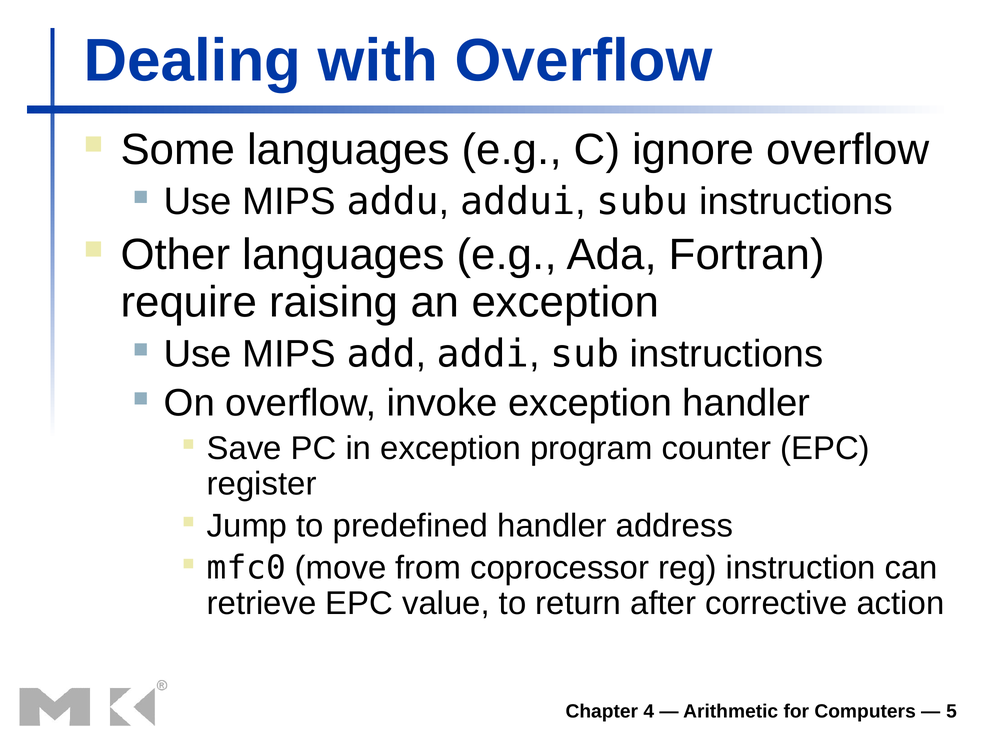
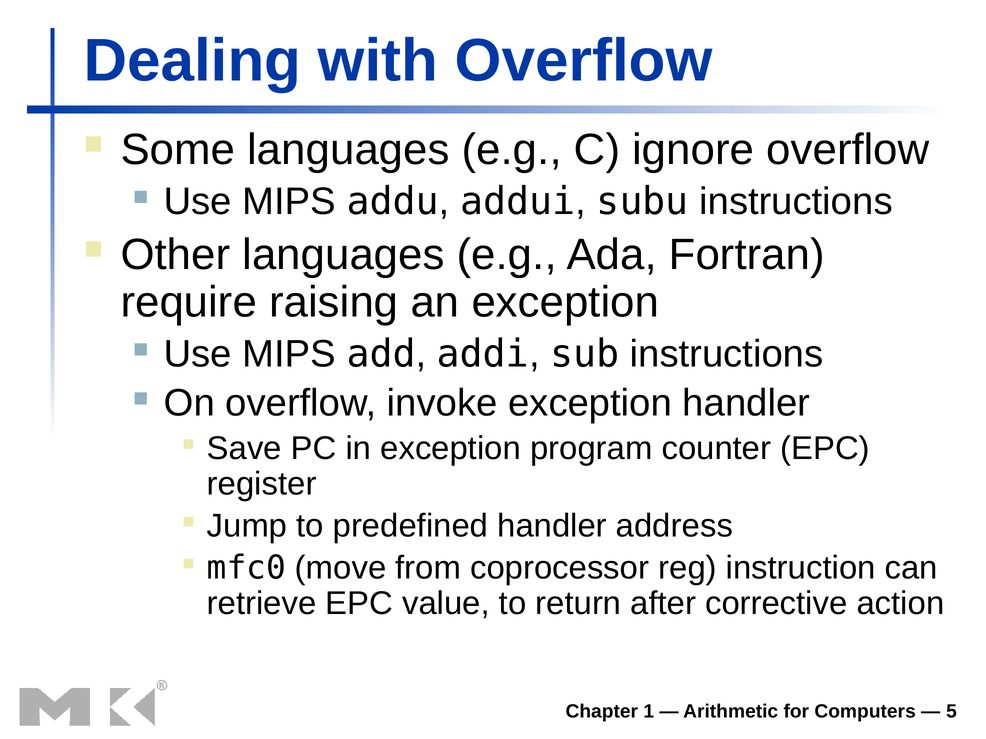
4: 4 -> 1
